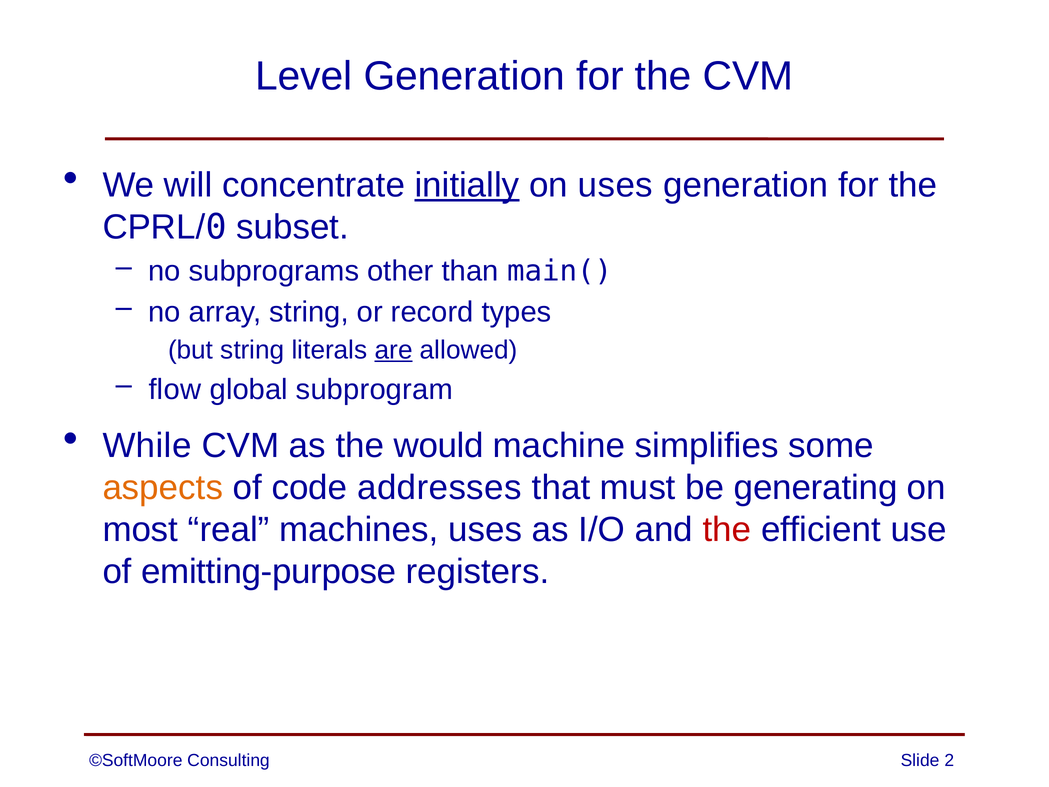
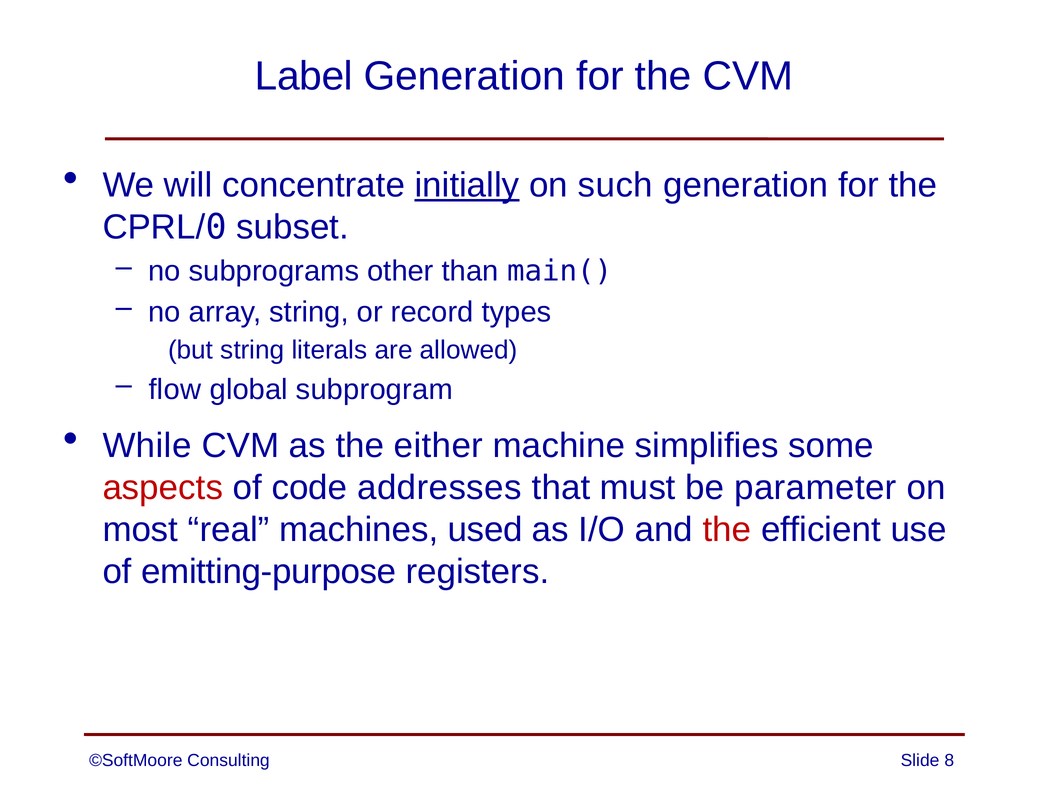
Level: Level -> Label
on uses: uses -> such
are underline: present -> none
would: would -> either
aspects colour: orange -> red
generating: generating -> parameter
machines uses: uses -> used
2: 2 -> 8
